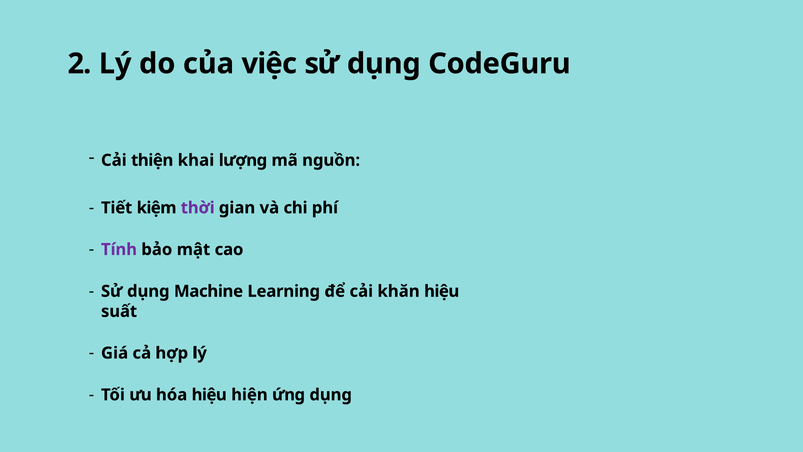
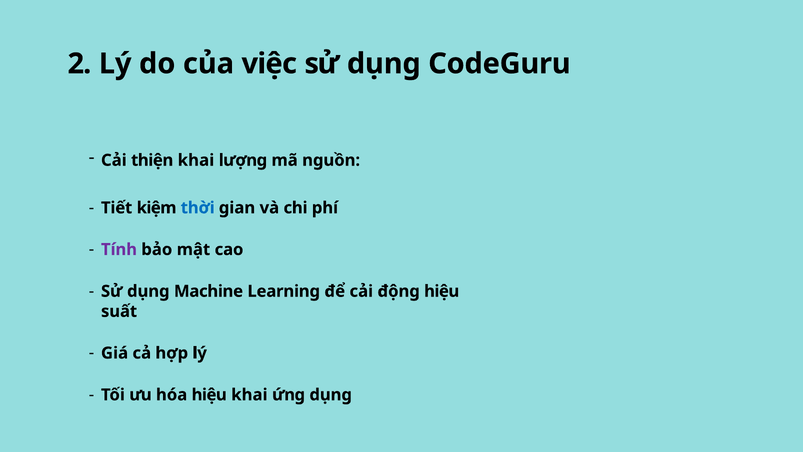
thời colour: purple -> blue
khăn: khăn -> động
hiệu hiện: hiện -> khai
